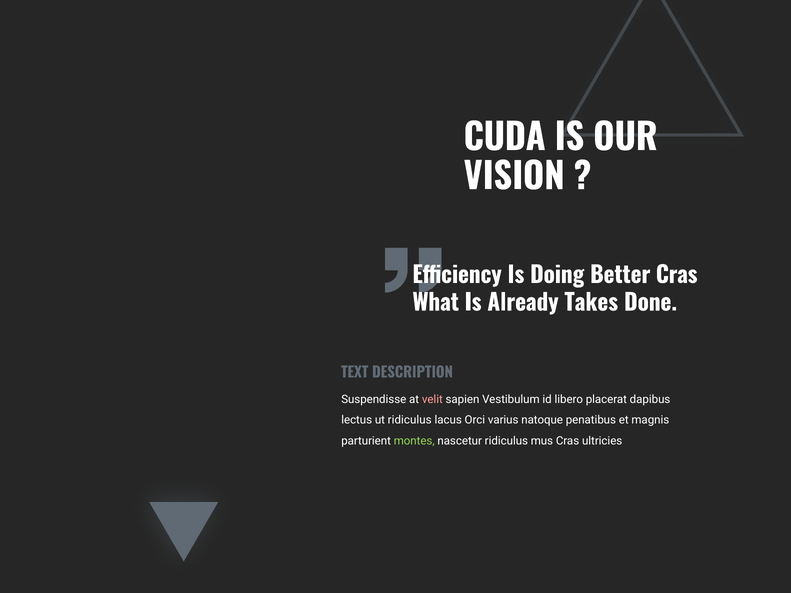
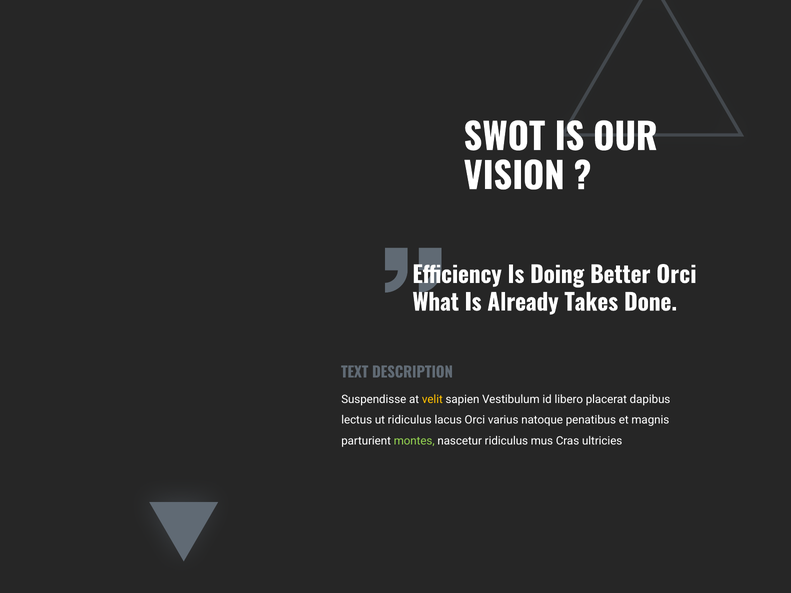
CUDA: CUDA -> SWOT
Better Cras: Cras -> Orci
velit colour: pink -> yellow
